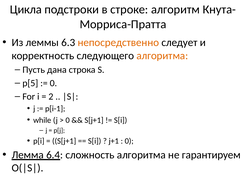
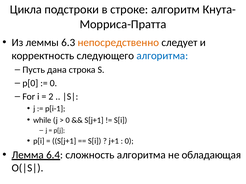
алгоритма at (162, 56) colour: orange -> blue
p[5: p[5 -> p[0
гарантируем: гарантируем -> обладающая
